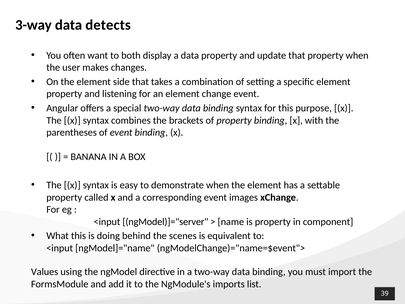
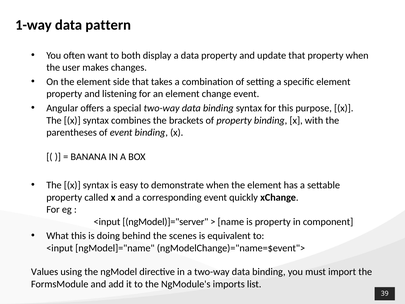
3-way: 3-way -> 1-way
detects: detects -> pattern
images: images -> quickly
